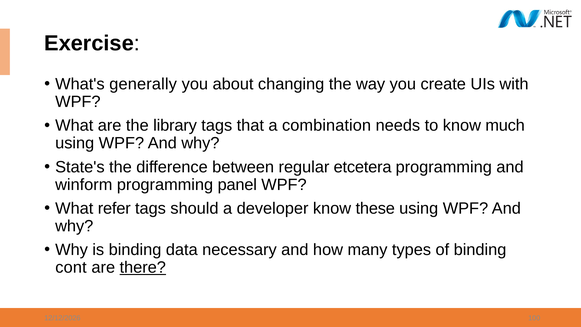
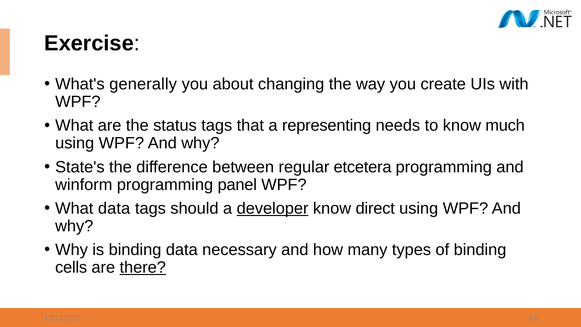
library: library -> status
combination: combination -> representing
What refer: refer -> data
developer underline: none -> present
these: these -> direct
cont: cont -> cells
